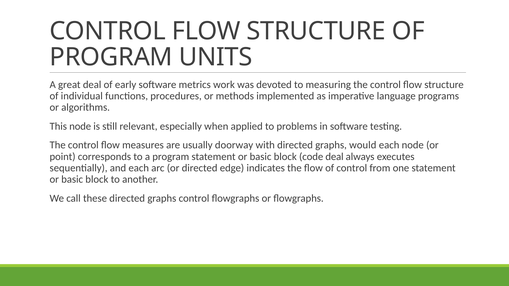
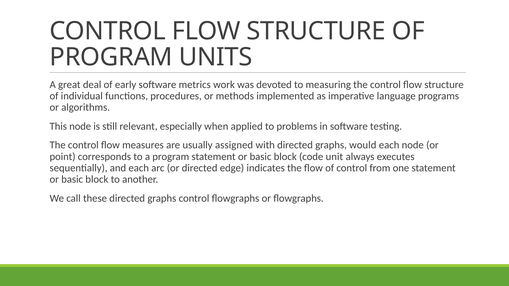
doorway: doorway -> assigned
code deal: deal -> unit
